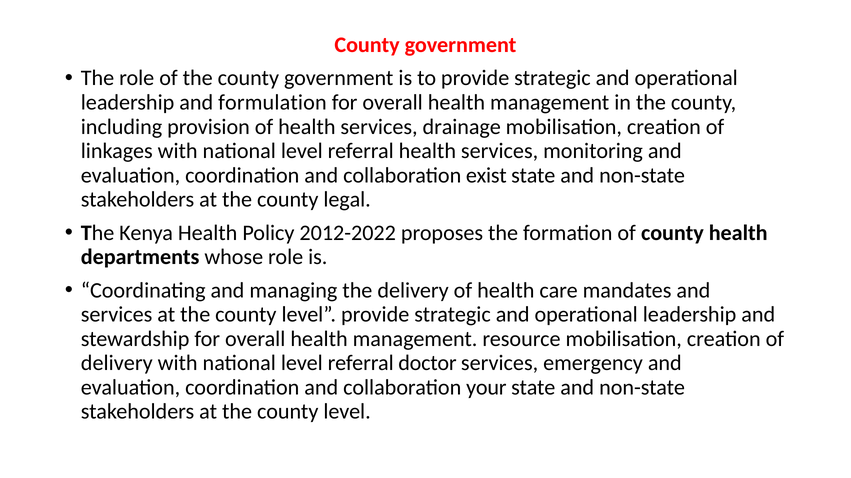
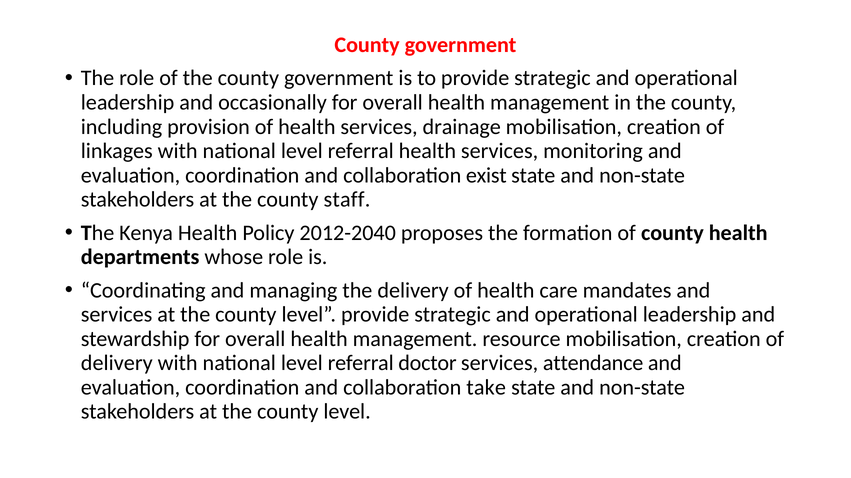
formulation: formulation -> occasionally
legal: legal -> staff
2012-2022: 2012-2022 -> 2012-2040
emergency: emergency -> attendance
your: your -> take
